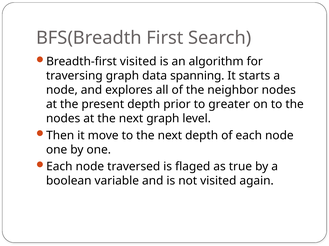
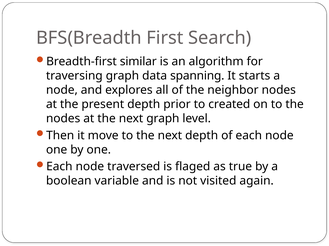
Breadth-first visited: visited -> similar
greater: greater -> created
